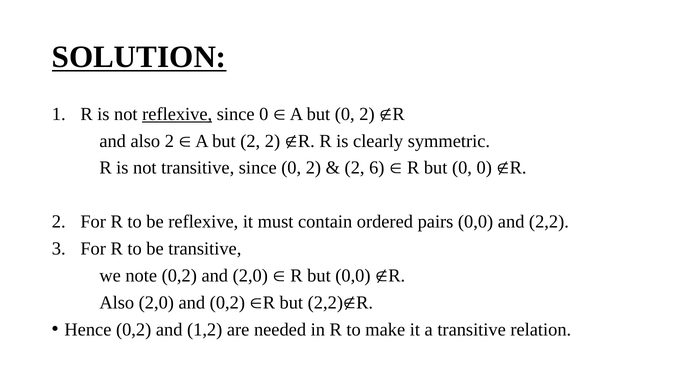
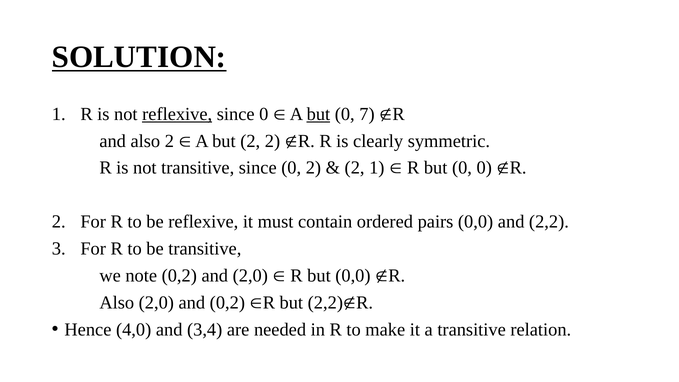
but at (318, 114) underline: none -> present
2 at (367, 114): 2 -> 7
2 6: 6 -> 1
Hence 0,2: 0,2 -> 4,0
1,2: 1,2 -> 3,4
